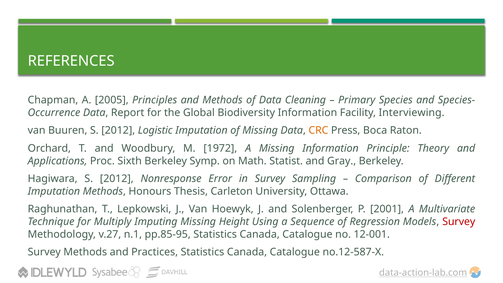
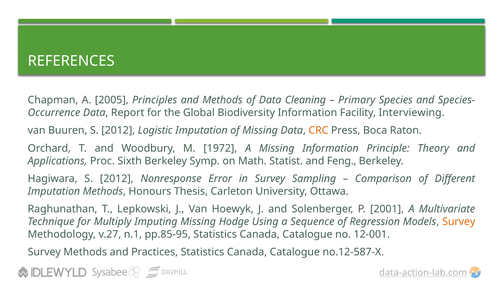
Gray: Gray -> Feng
Height: Height -> Hodge
Survey at (459, 222) colour: red -> orange
